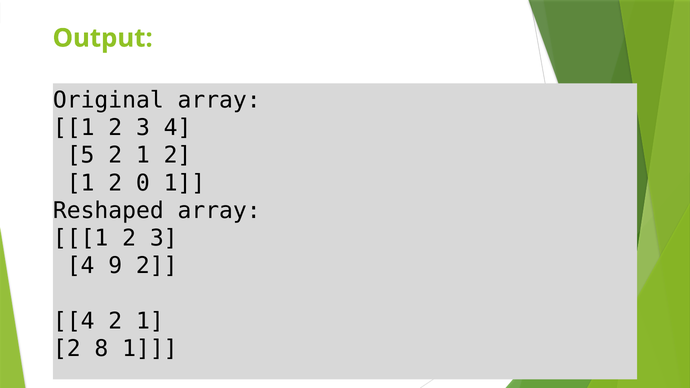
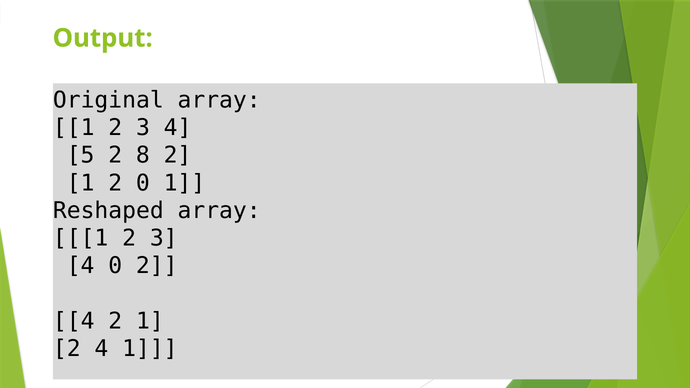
5 2 1: 1 -> 8
4 9: 9 -> 0
8 at (101, 349): 8 -> 4
